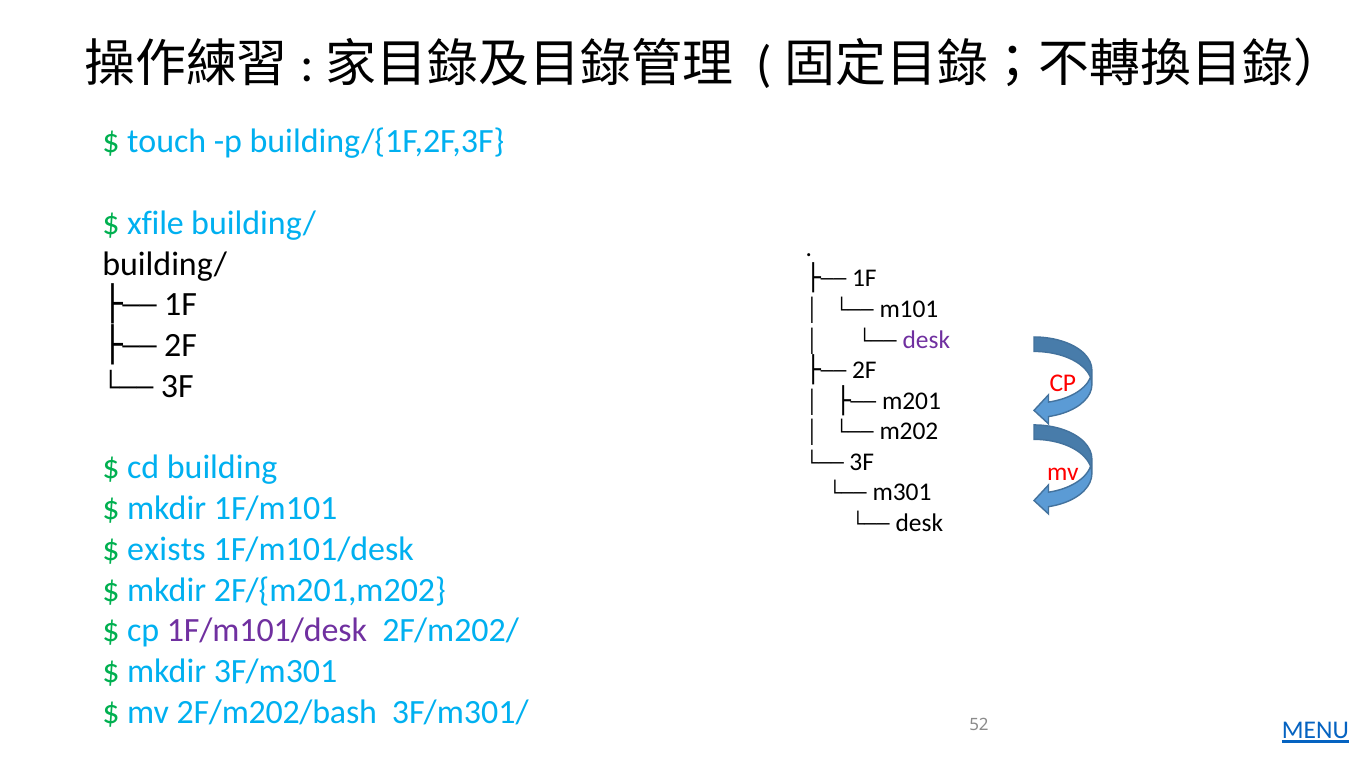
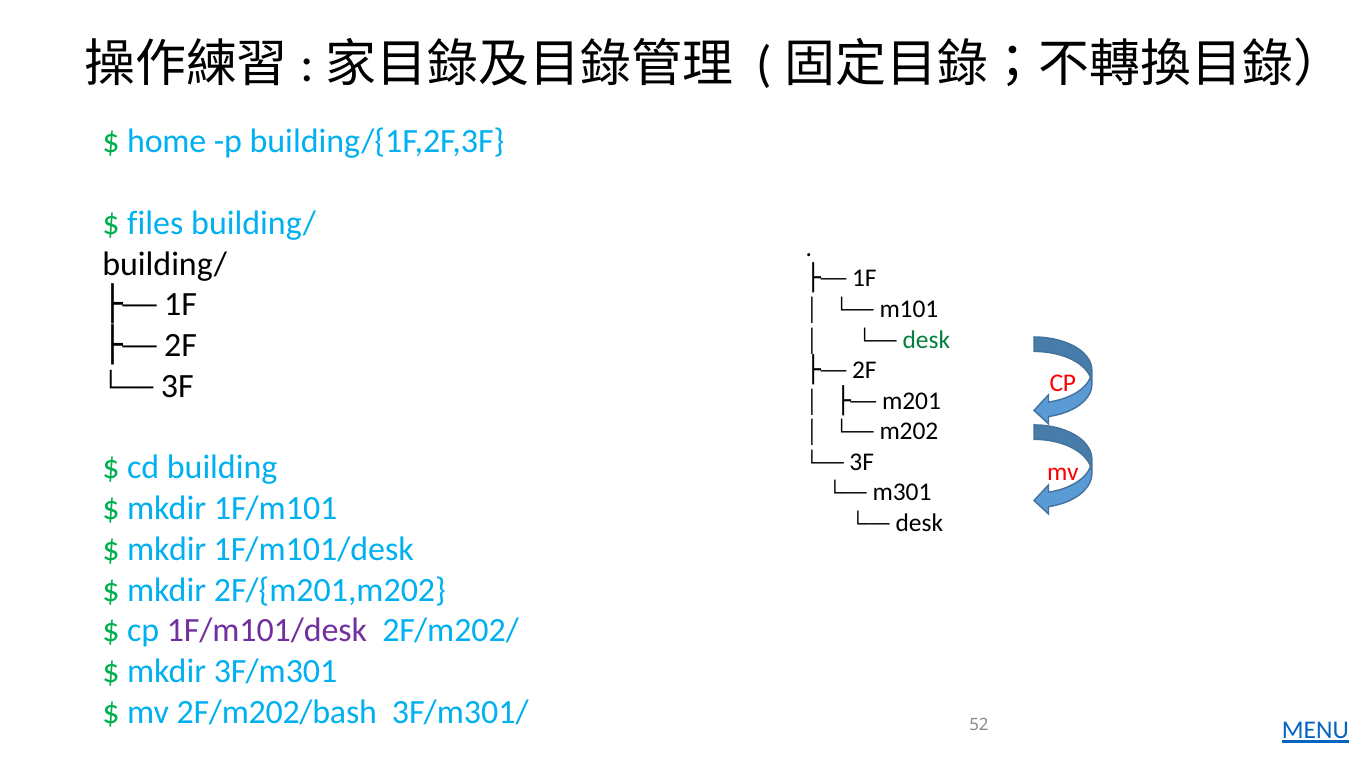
touch: touch -> home
xfile: xfile -> files
desk at (926, 340) colour: purple -> green
exists at (166, 549): exists -> mkdir
